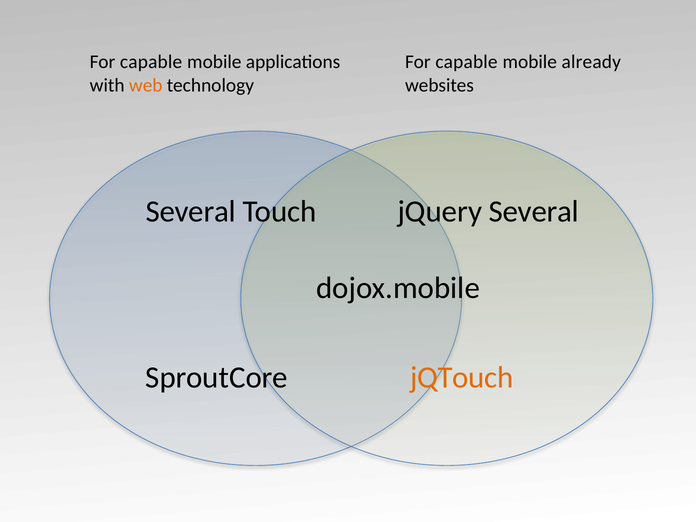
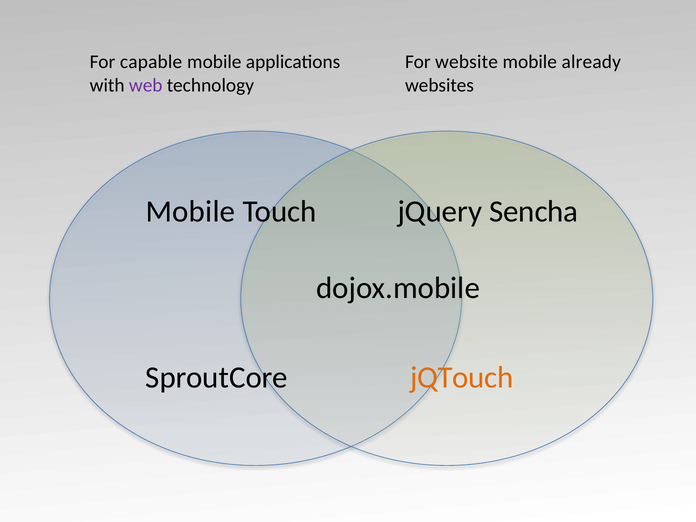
capable at (466, 62): capable -> website
web colour: orange -> purple
Several at (191, 211): Several -> Mobile
jQuery Several: Several -> Sencha
